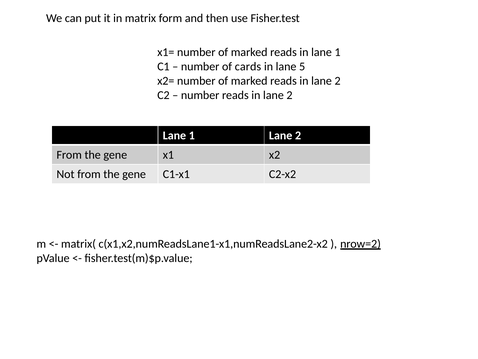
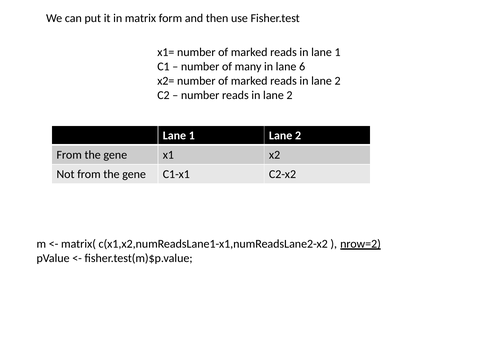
cards: cards -> many
5: 5 -> 6
